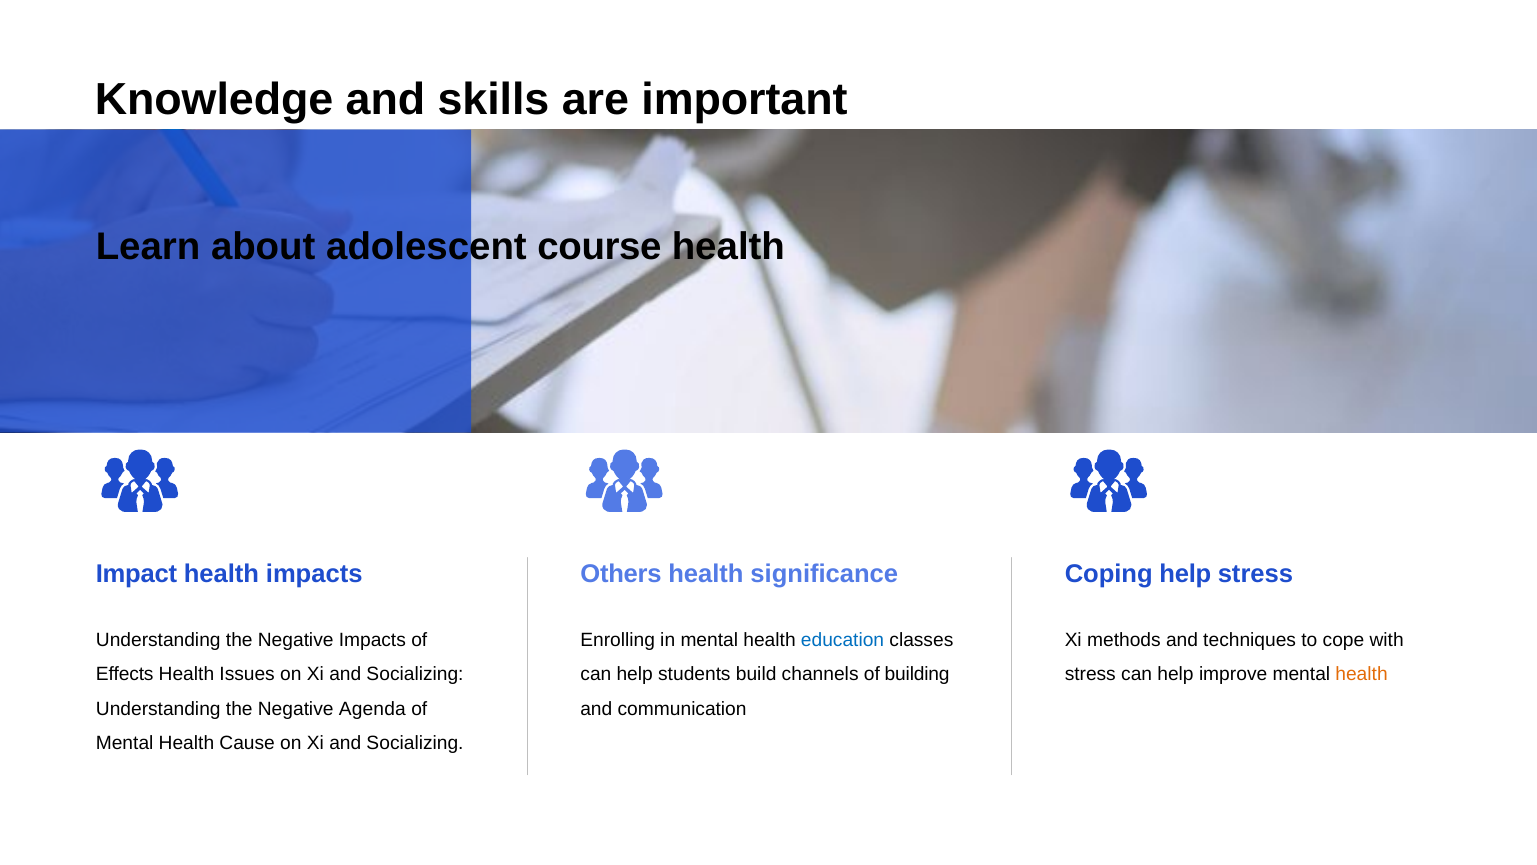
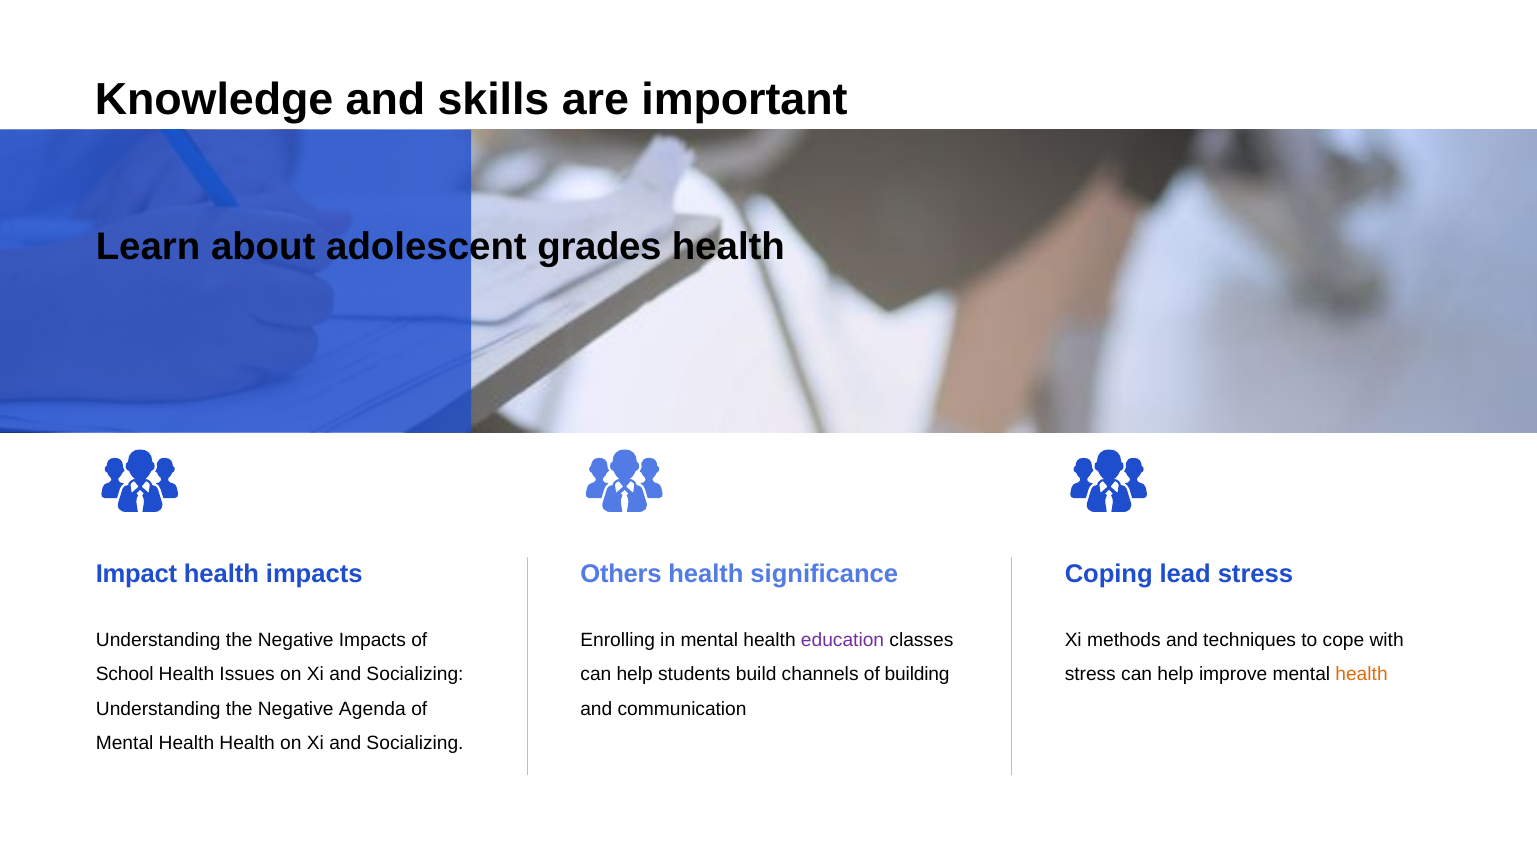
course: course -> grades
Coping help: help -> lead
education colour: blue -> purple
Effects: Effects -> School
Health Cause: Cause -> Health
